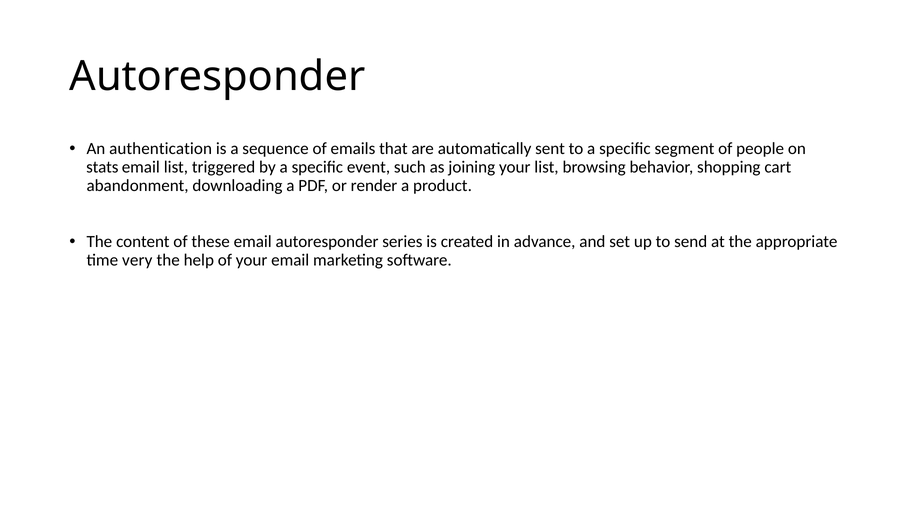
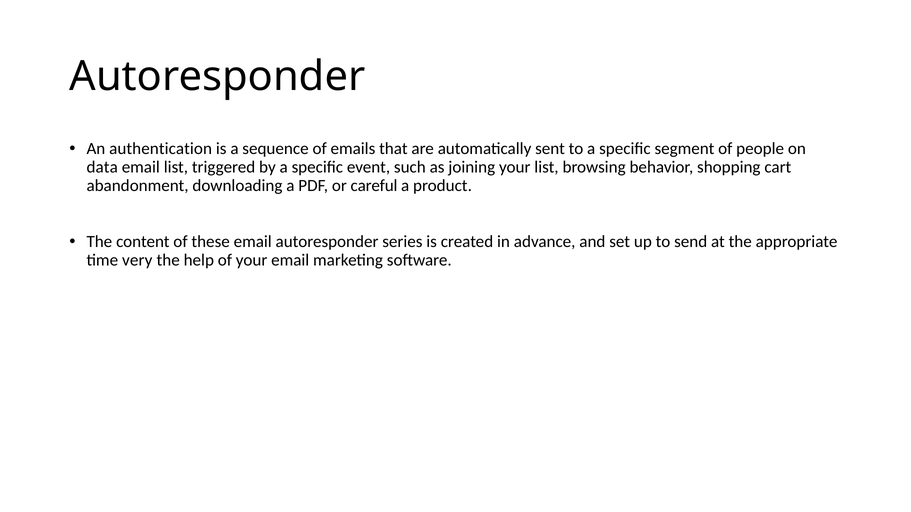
stats: stats -> data
render: render -> careful
